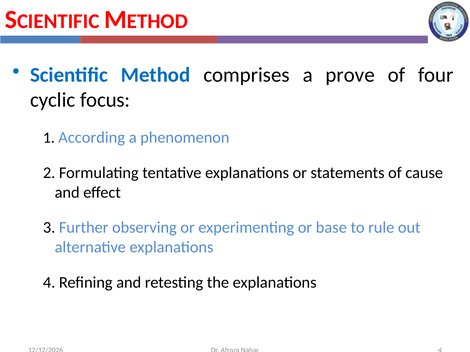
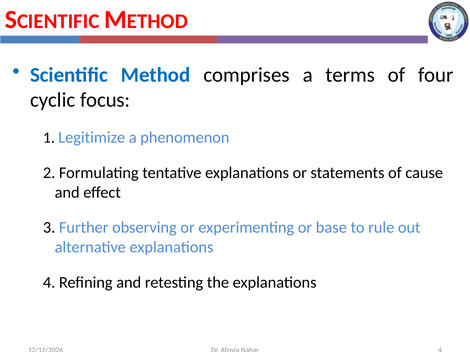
prove: prove -> terms
According: According -> Legitimize
